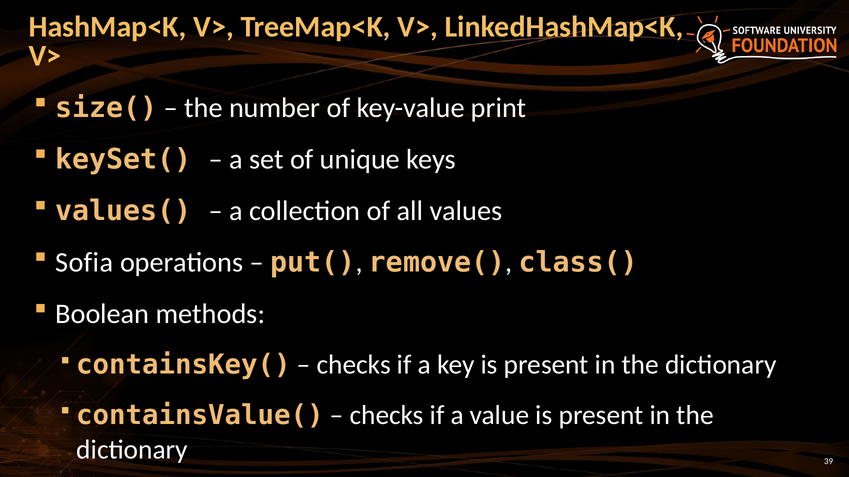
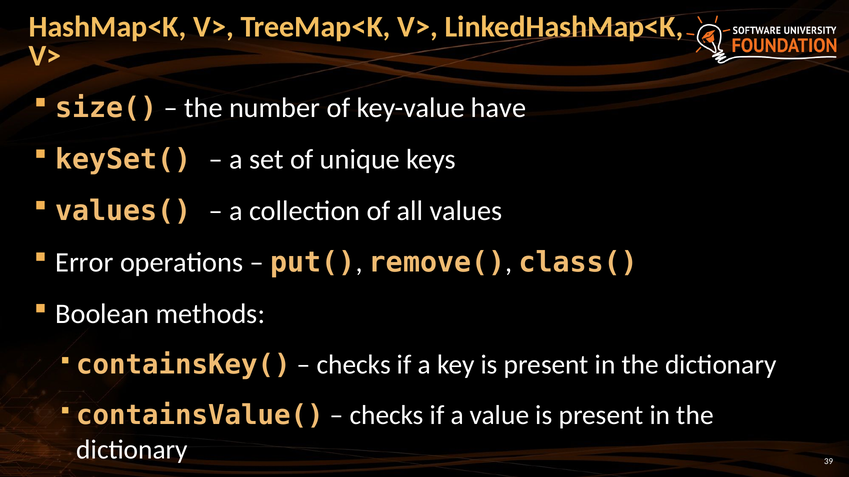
print: print -> have
Sofia: Sofia -> Error
